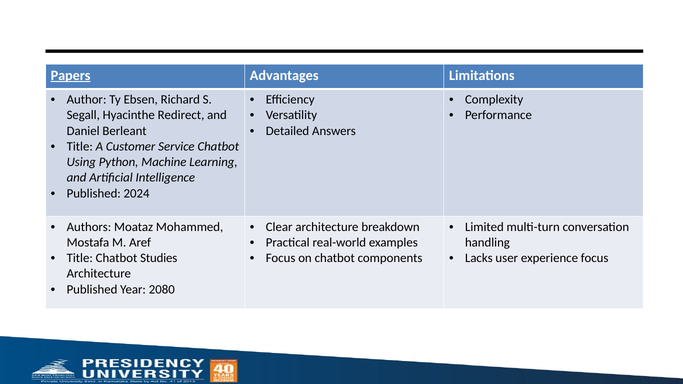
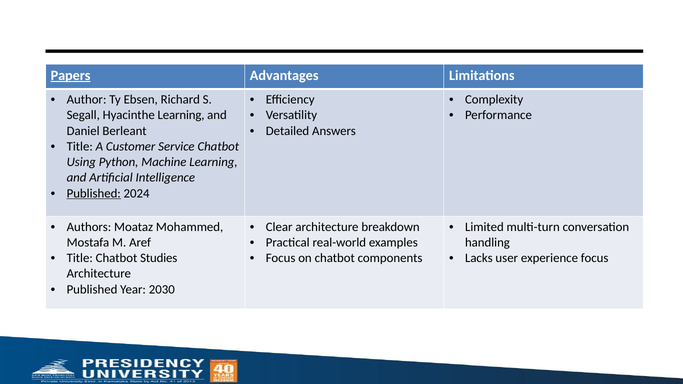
Hyacinthe Redirect: Redirect -> Learning
Published at (94, 193) underline: none -> present
2080: 2080 -> 2030
